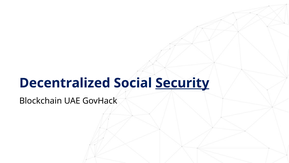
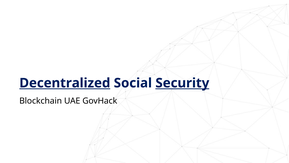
Decentralized underline: none -> present
